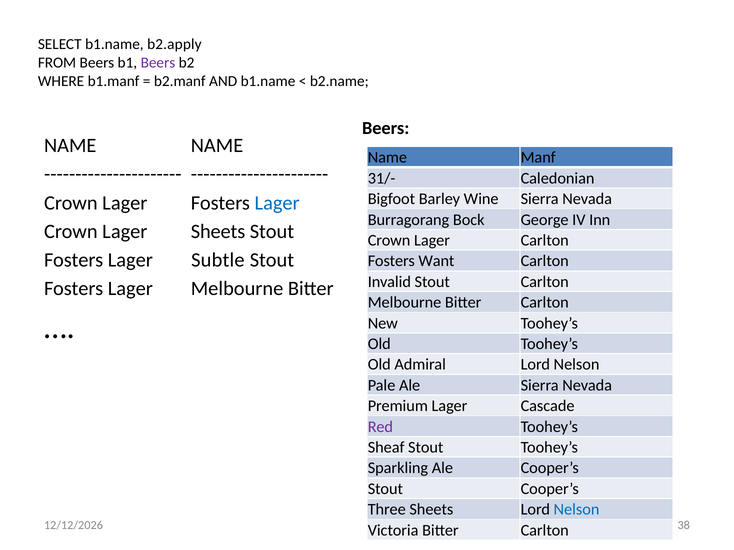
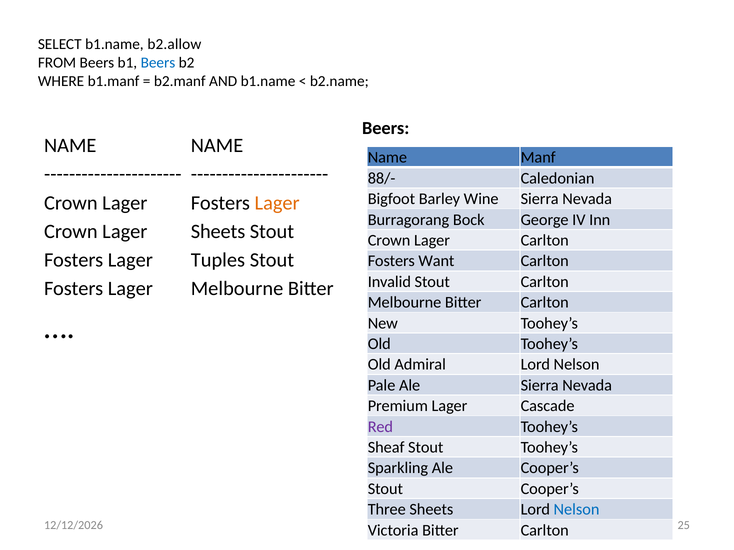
b2.apply: b2.apply -> b2.allow
Beers at (158, 63) colour: purple -> blue
31/-: 31/- -> 88/-
Lager at (277, 203) colour: blue -> orange
Subtle: Subtle -> Tuples
38: 38 -> 25
